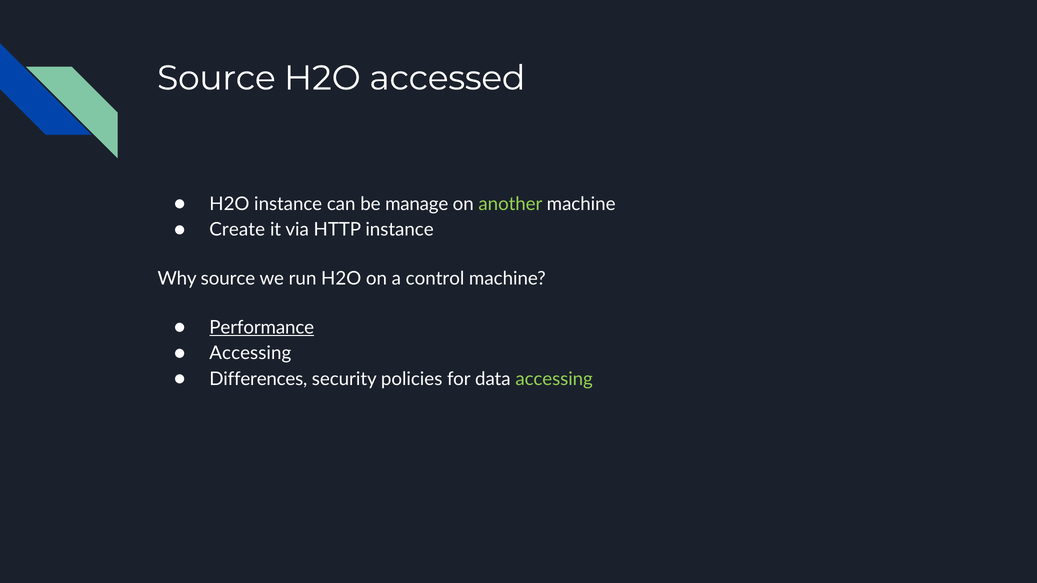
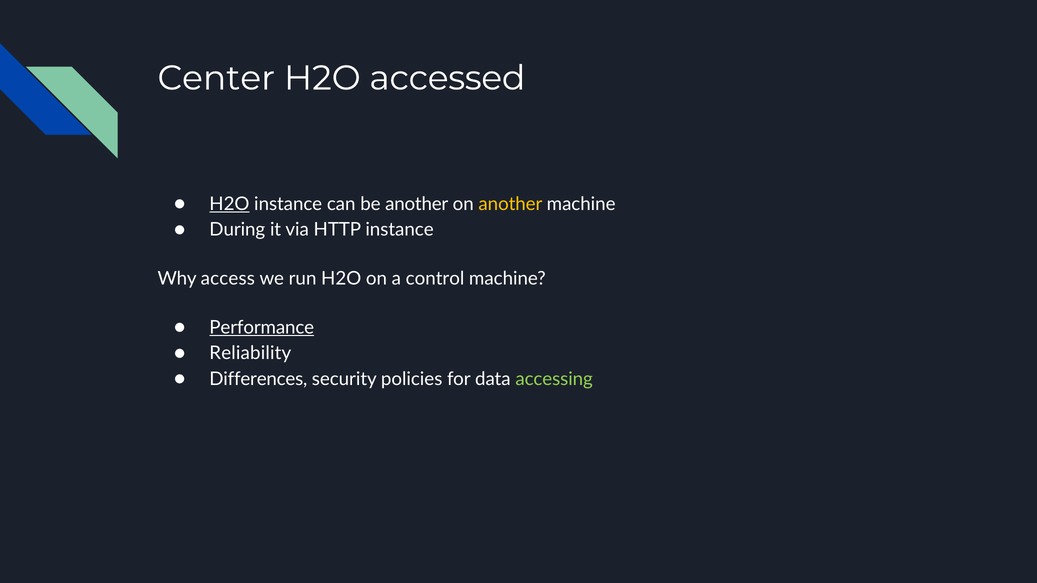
Source at (216, 78): Source -> Center
H2O at (229, 204) underline: none -> present
be manage: manage -> another
another at (510, 204) colour: light green -> yellow
Create: Create -> During
Why source: source -> access
Accessing at (250, 353): Accessing -> Reliability
